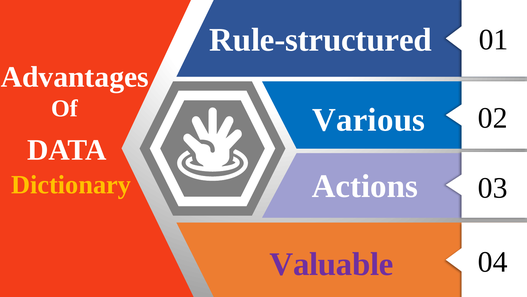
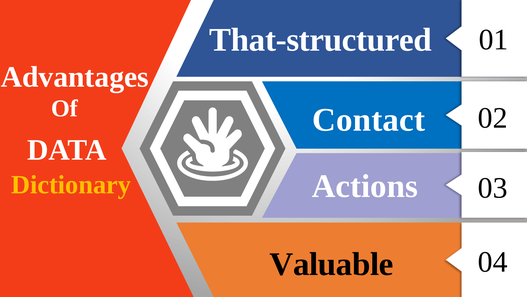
Rule-structured: Rule-structured -> That-structured
Various: Various -> Contact
Valuable colour: purple -> black
